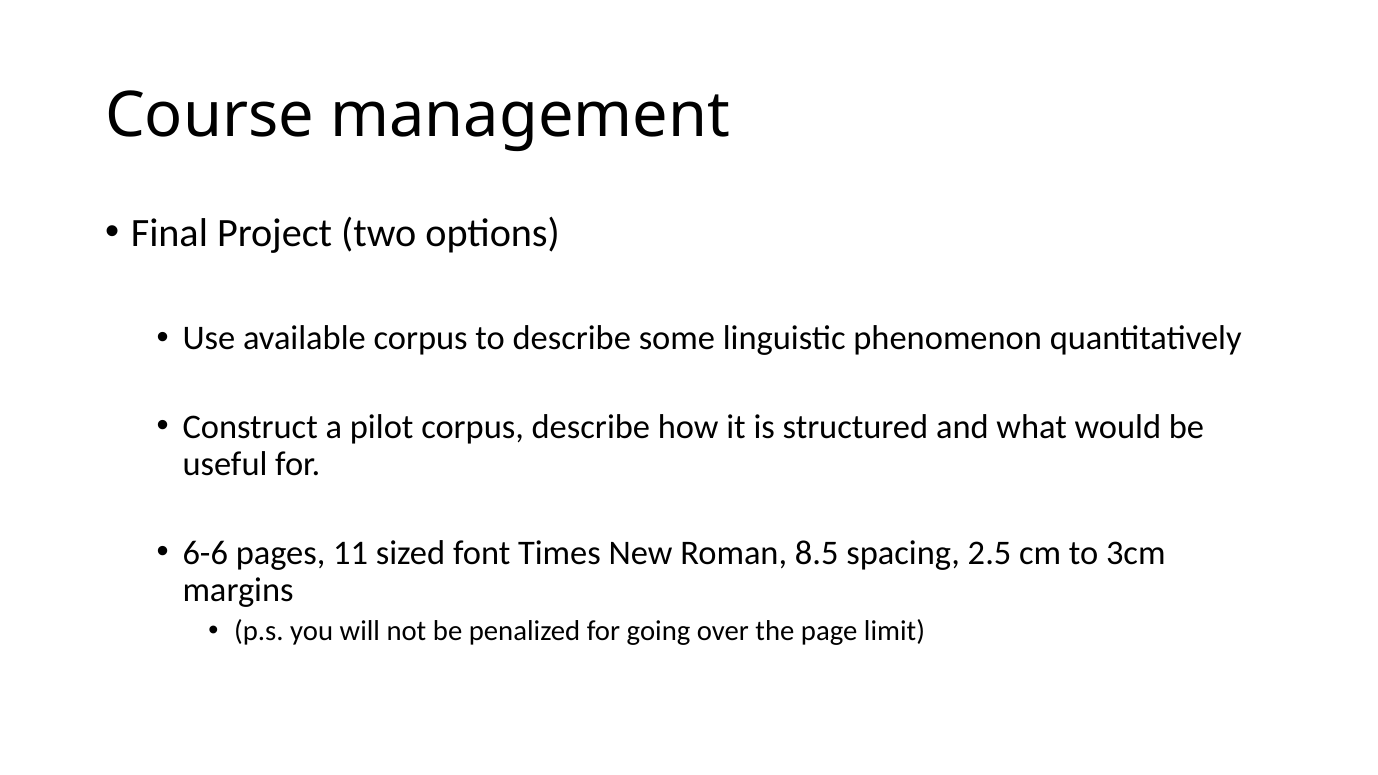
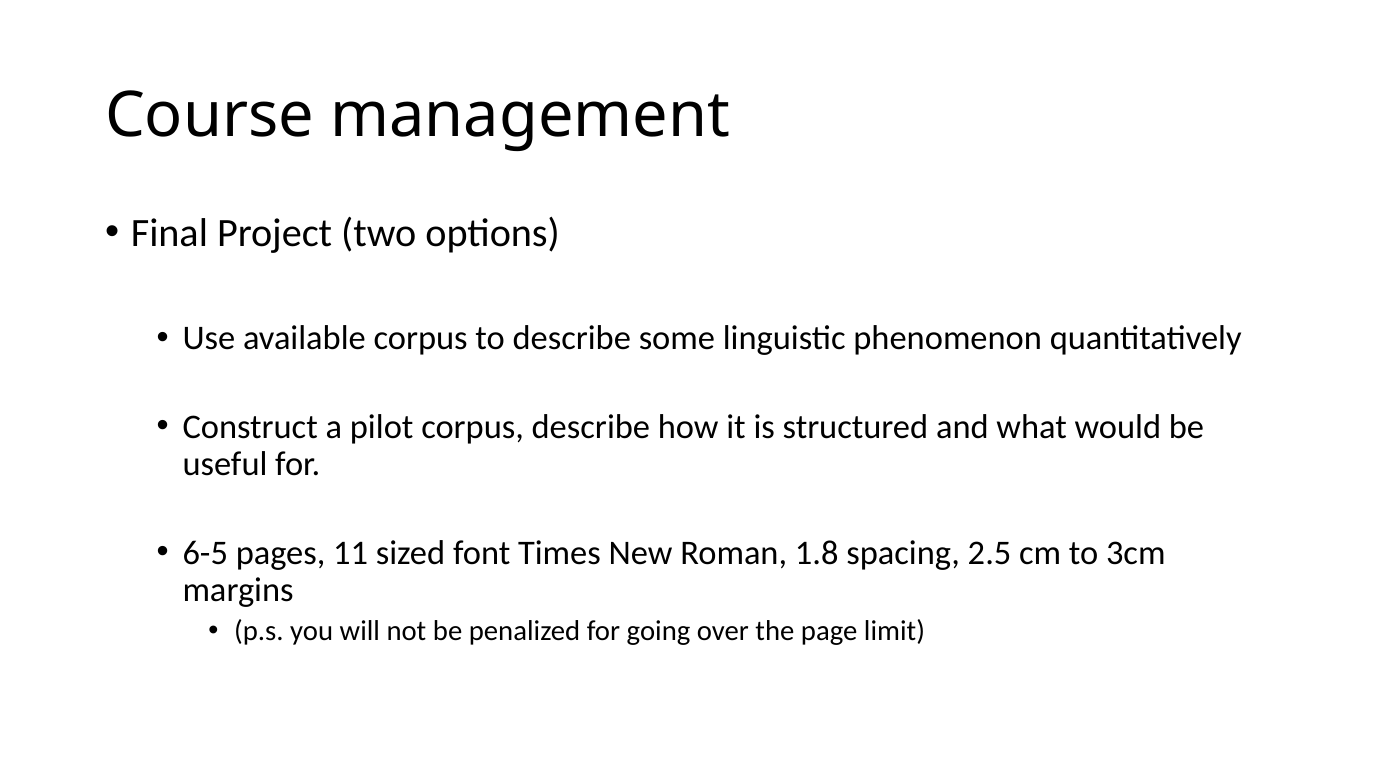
6-6: 6-6 -> 6-5
8.5: 8.5 -> 1.8
